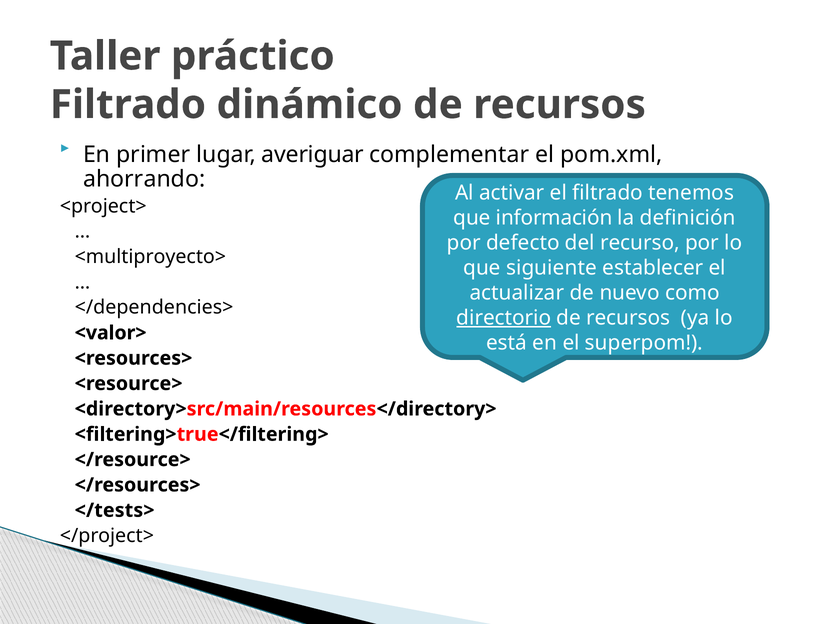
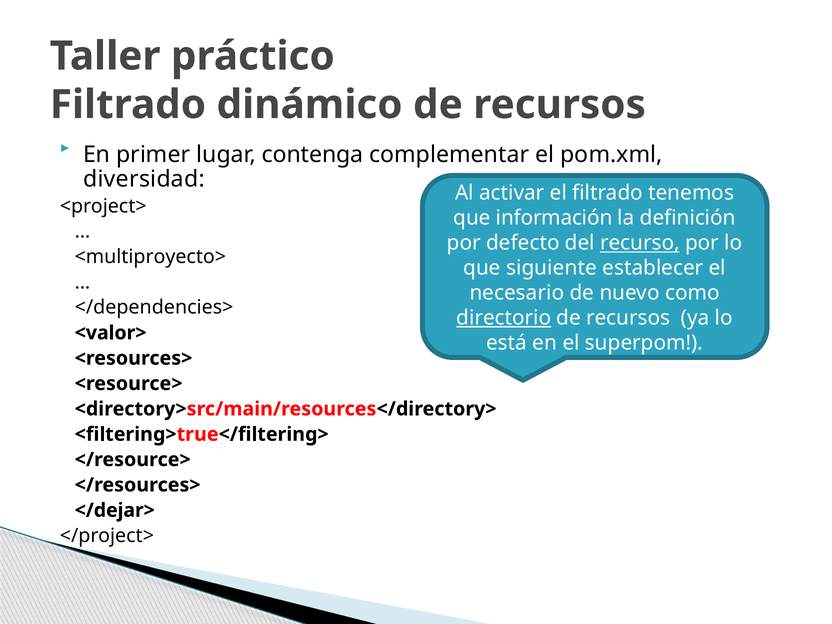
averiguar: averiguar -> contenga
ahorrando: ahorrando -> diversidad
recurso underline: none -> present
actualizar: actualizar -> necesario
</tests>: </tests> -> </dejar>
